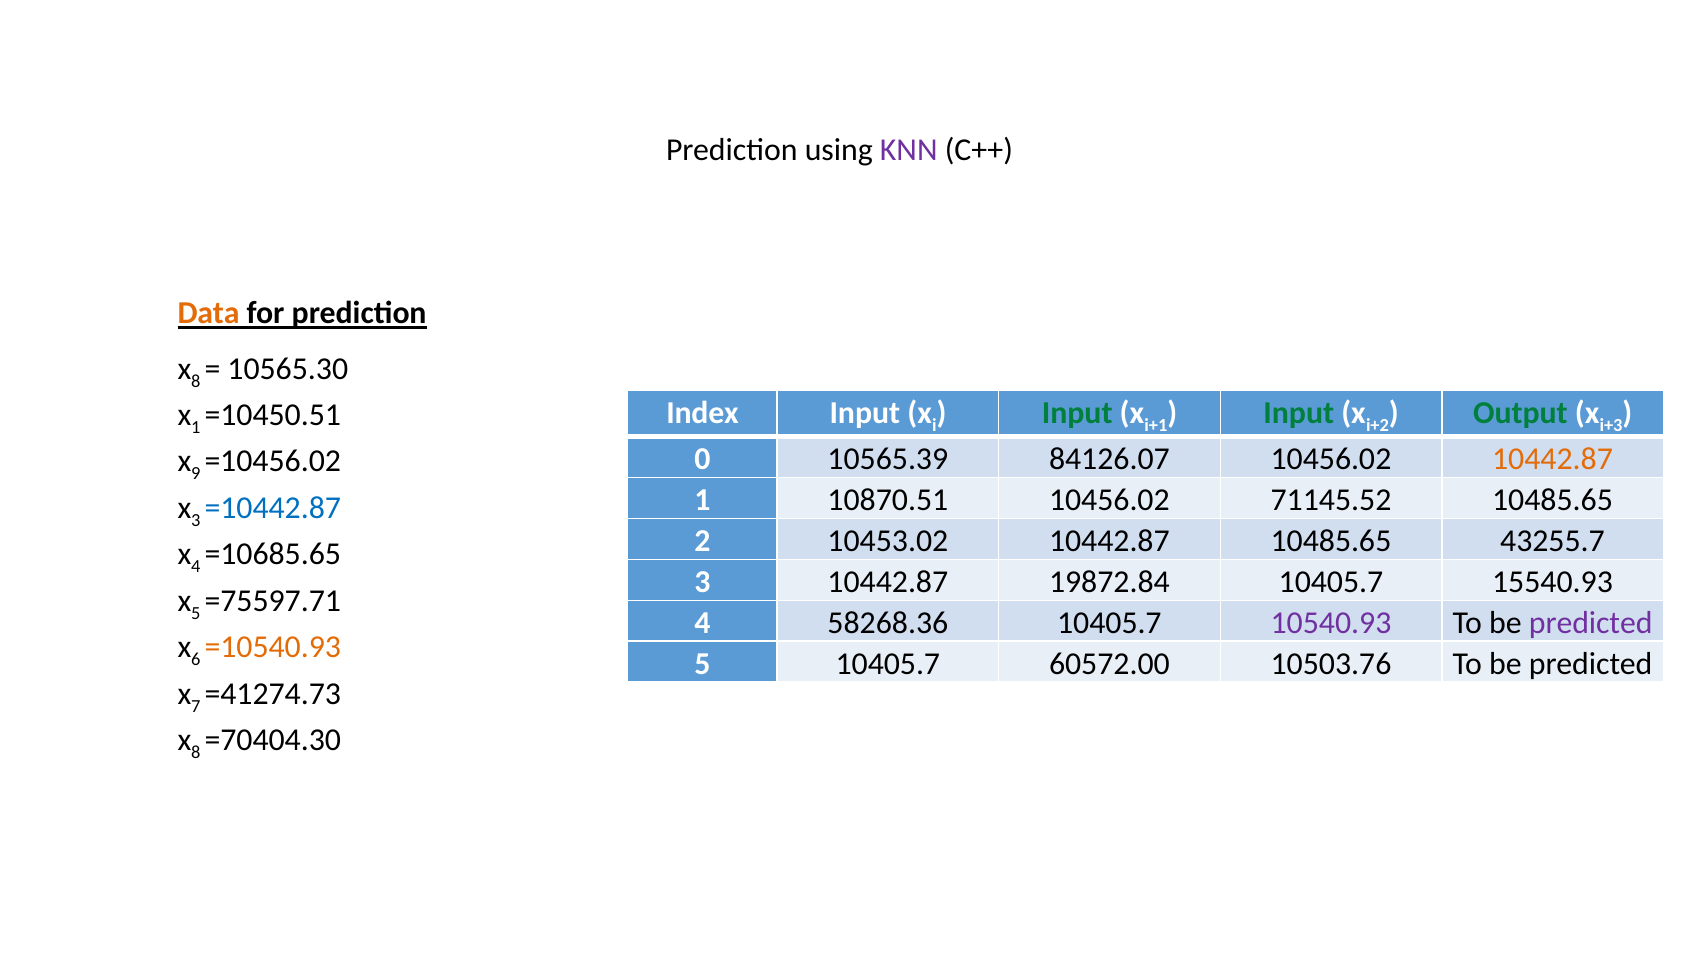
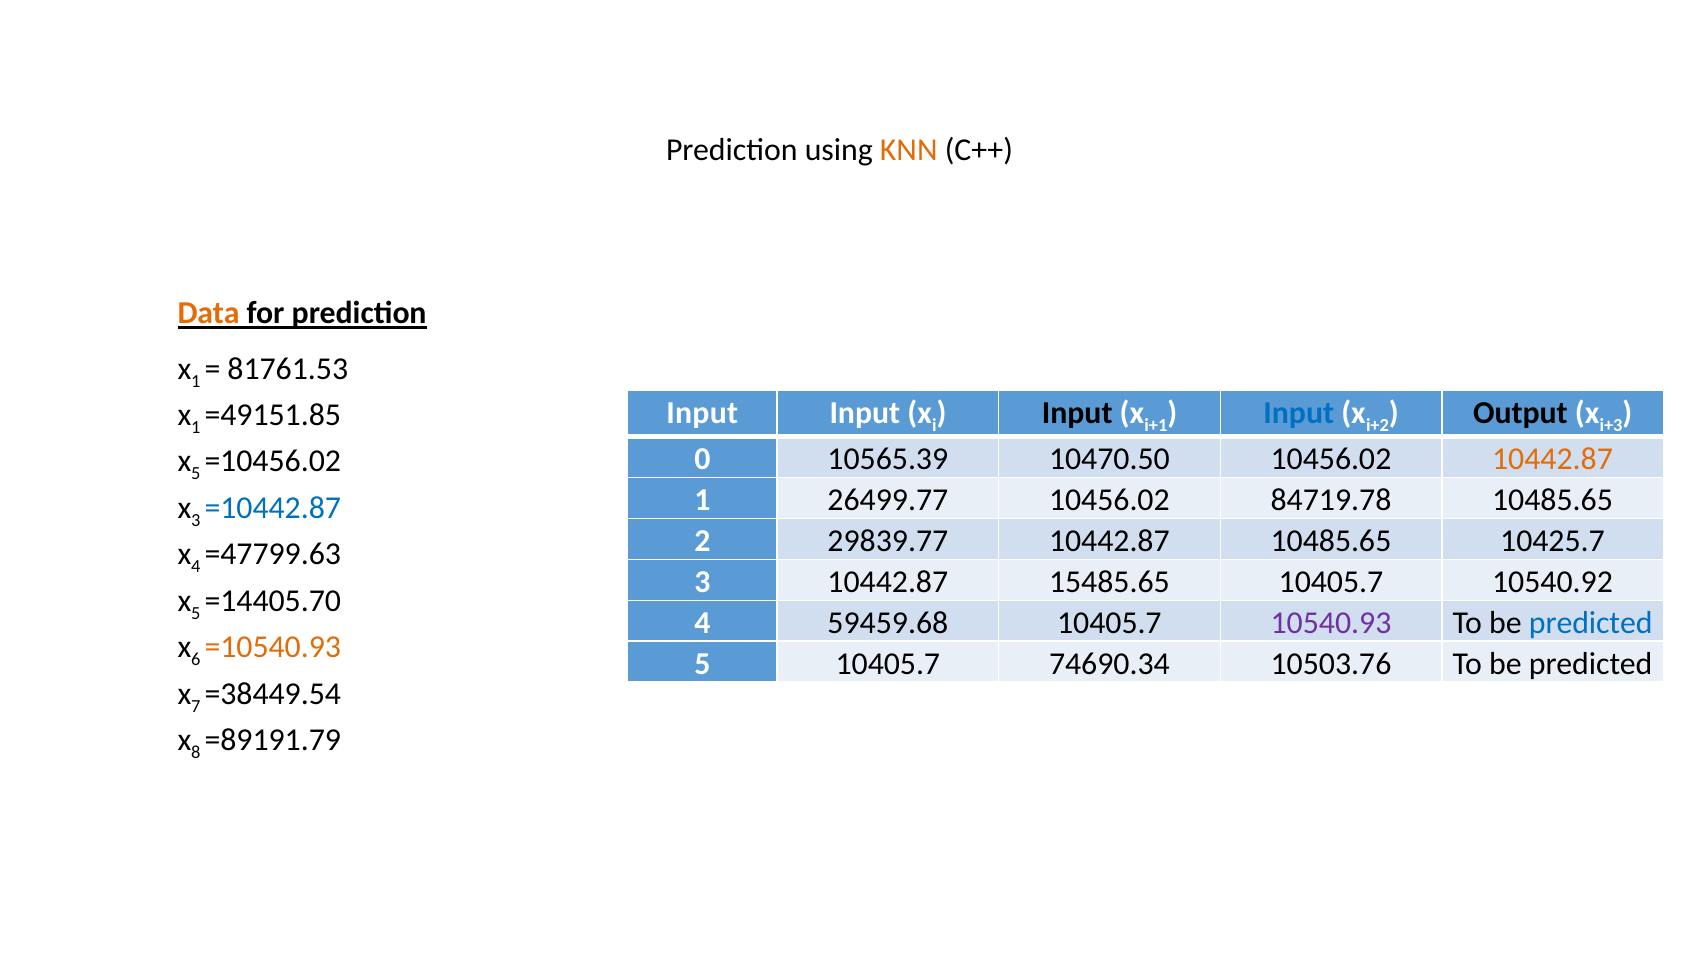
KNN colour: purple -> orange
8 at (196, 381): 8 -> 1
10565.30: 10565.30 -> 81761.53
Index at (703, 413): Index -> Input
Input at (1077, 413) colour: green -> black
Input at (1299, 413) colour: green -> blue
Output colour: green -> black
=10450.51: =10450.51 -> =49151.85
84126.07: 84126.07 -> 10470.50
9 at (196, 474): 9 -> 5
10870.51: 10870.51 -> 26499.77
71145.52: 71145.52 -> 84719.78
10453.02: 10453.02 -> 29839.77
43255.7: 43255.7 -> 10425.7
=10685.65: =10685.65 -> =47799.63
19872.84: 19872.84 -> 15485.65
15540.93: 15540.93 -> 10540.92
=75597.71: =75597.71 -> =14405.70
58268.36: 58268.36 -> 59459.68
predicted at (1591, 623) colour: purple -> blue
60572.00: 60572.00 -> 74690.34
=41274.73: =41274.73 -> =38449.54
=70404.30: =70404.30 -> =89191.79
